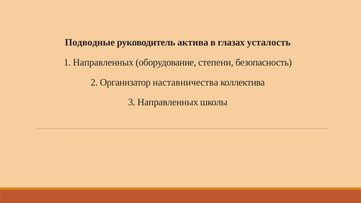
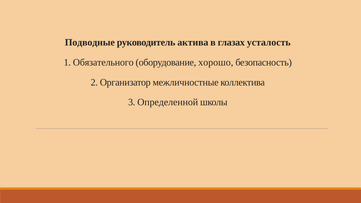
1 Направленных: Направленных -> Обязательного
степени: степени -> хорошо
наставничества: наставничества -> межличностные
3 Направленных: Направленных -> Определенной
